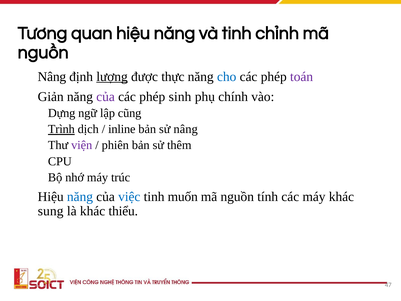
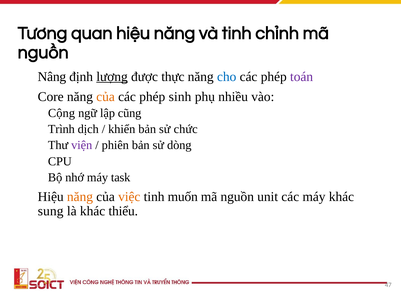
Giản: Giản -> Core
của at (106, 97) colour: purple -> orange
chính: chính -> nhiều
Dựng: Dựng -> Cộng
Trình underline: present -> none
inline: inline -> khiển
sử nâng: nâng -> chức
thêm: thêm -> dòng
trúc: trúc -> task
năng at (80, 197) colour: blue -> orange
việc colour: blue -> orange
tính: tính -> unit
